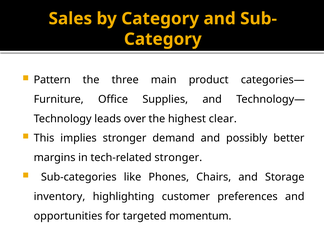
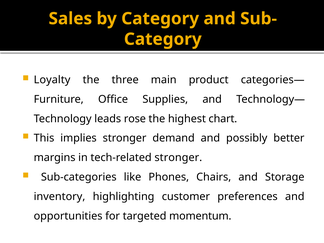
Pattern: Pattern -> Loyalty
over: over -> rose
clear: clear -> chart
